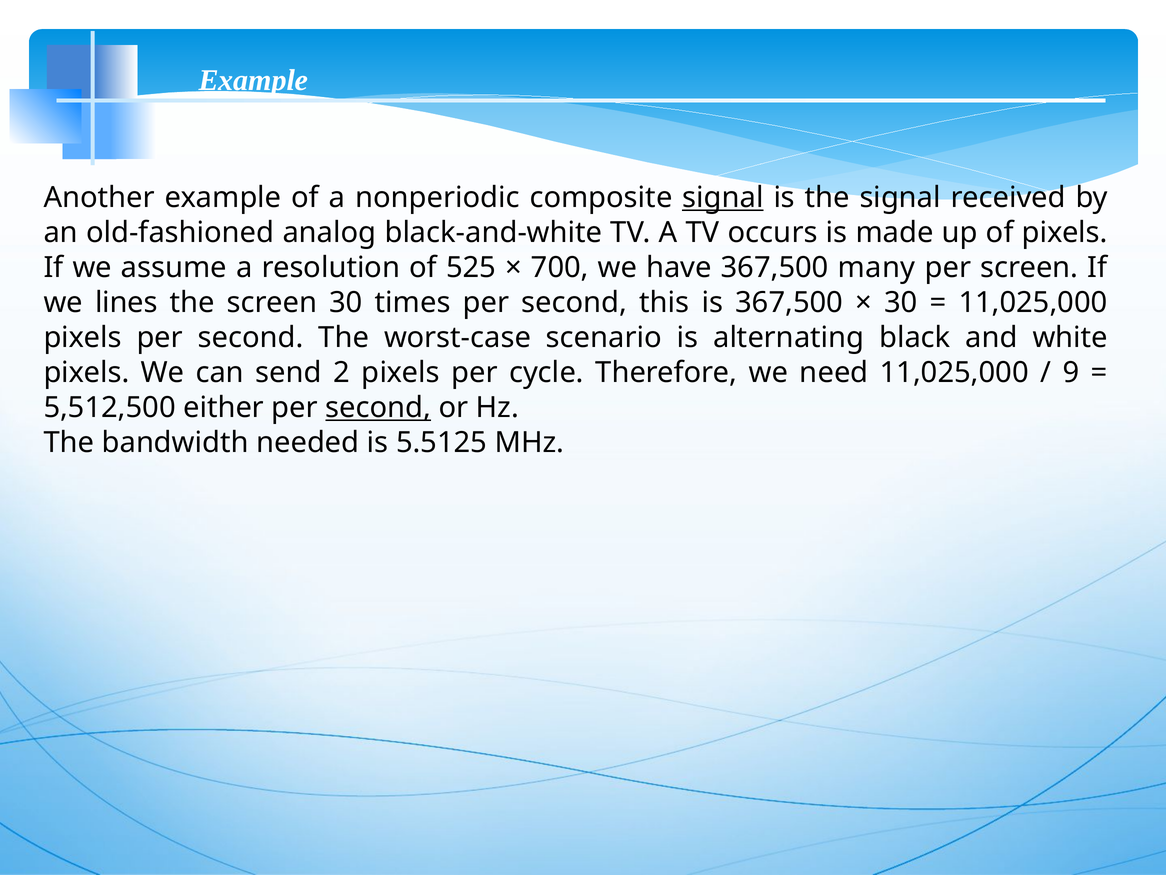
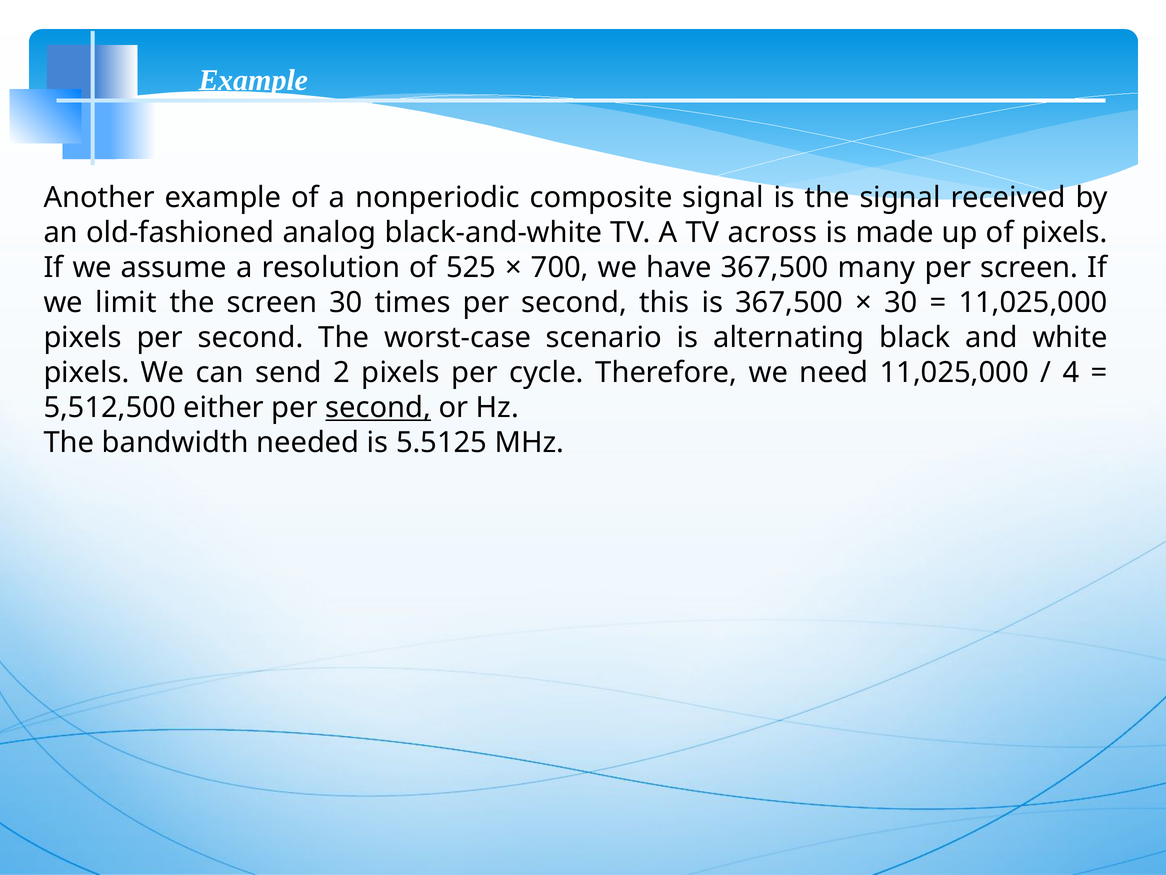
signal at (723, 198) underline: present -> none
occurs: occurs -> across
lines: lines -> limit
9: 9 -> 4
